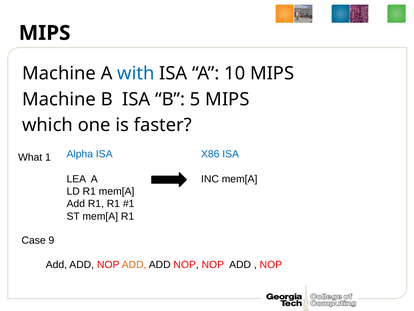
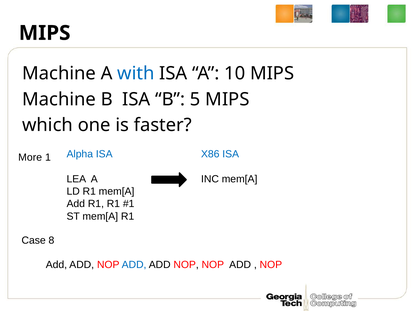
What: What -> More
9: 9 -> 8
ADD at (134, 264) colour: orange -> blue
